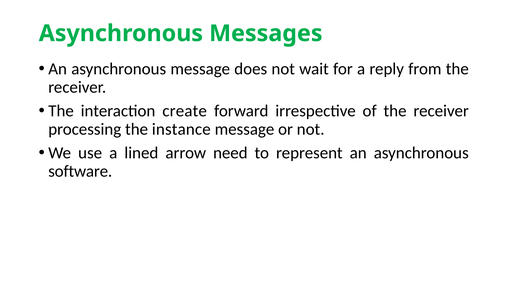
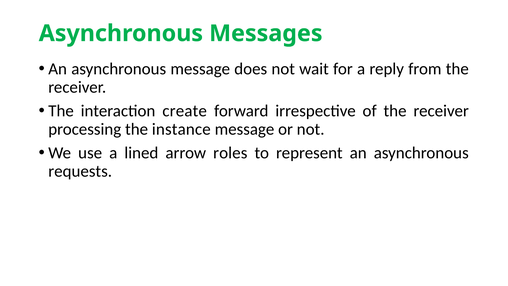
need: need -> roles
software: software -> requests
